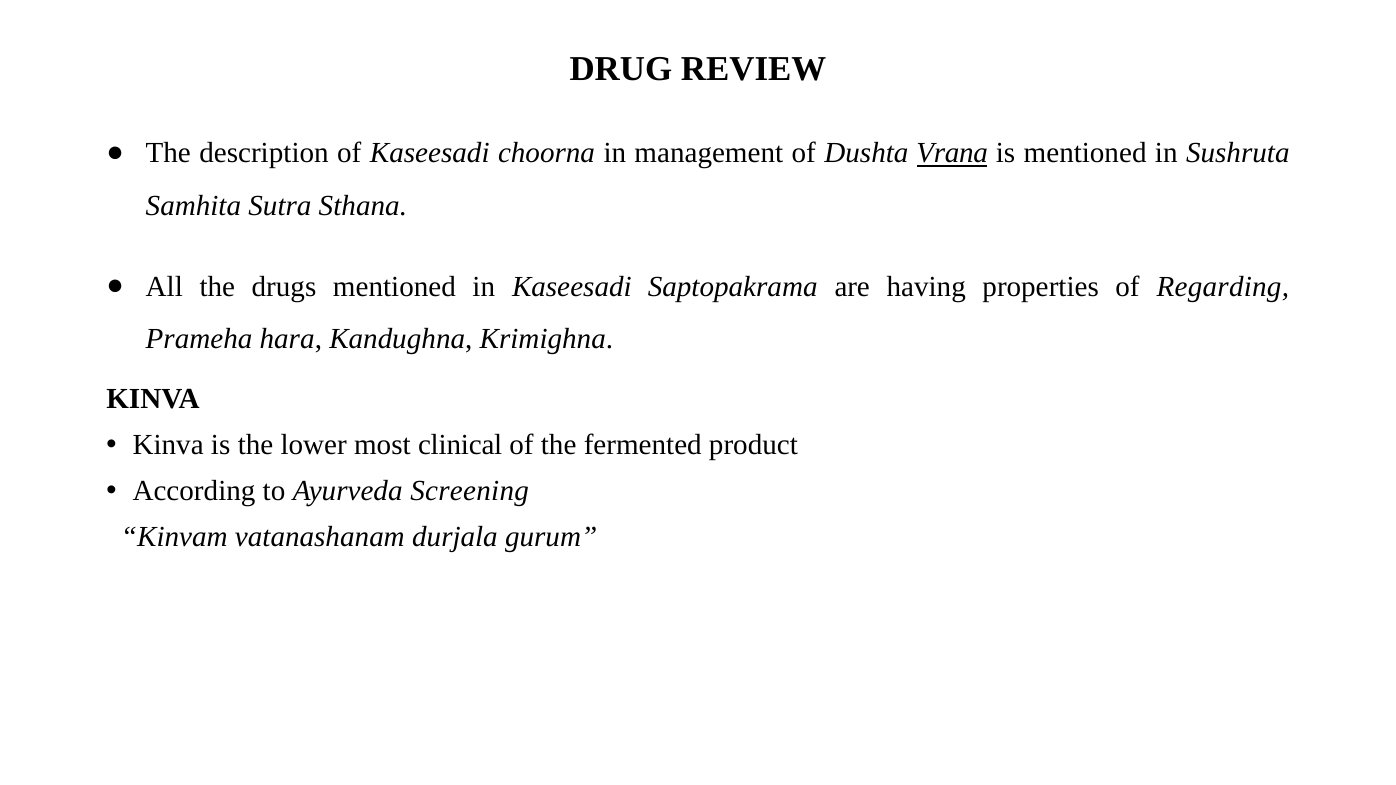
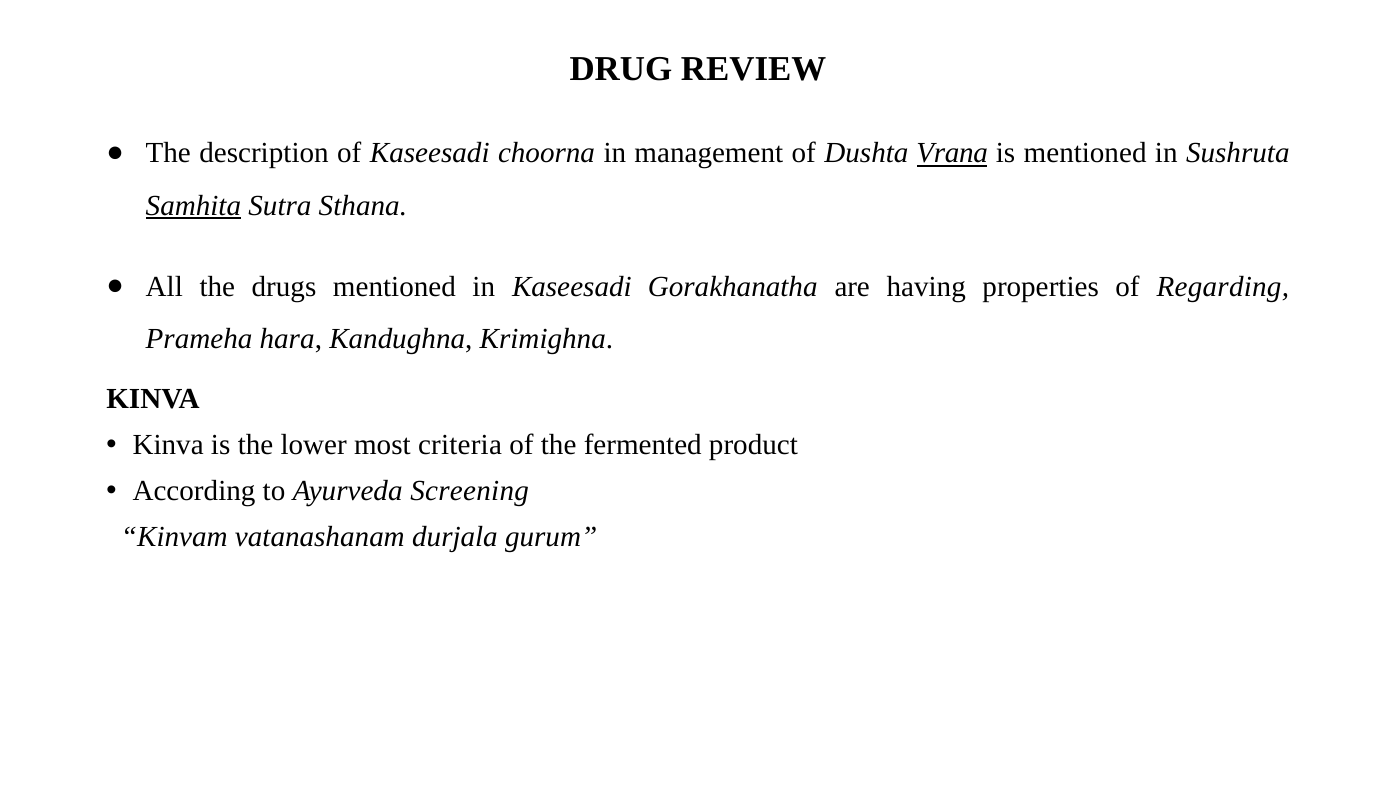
Samhita underline: none -> present
Saptopakrama: Saptopakrama -> Gorakhanatha
clinical: clinical -> criteria
